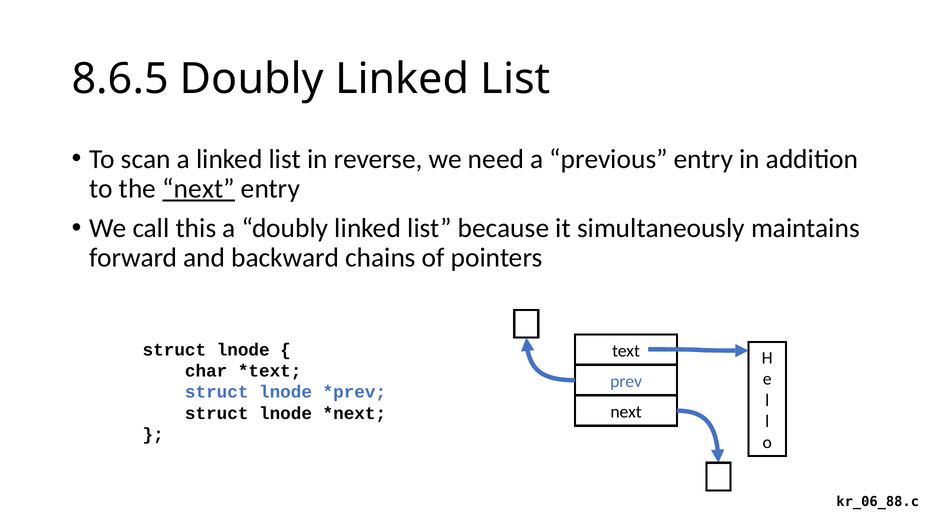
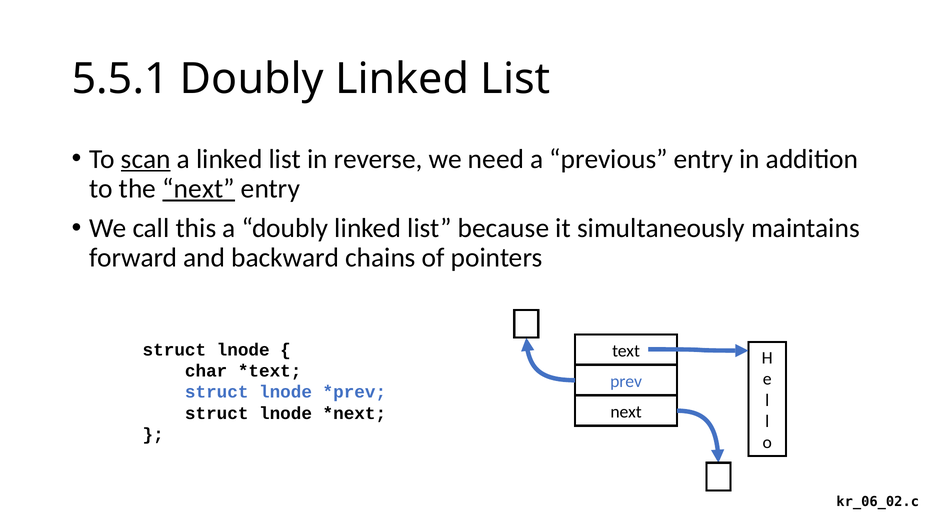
8.6.5: 8.6.5 -> 5.5.1
scan underline: none -> present
kr_06_88.c: kr_06_88.c -> kr_06_02.c
